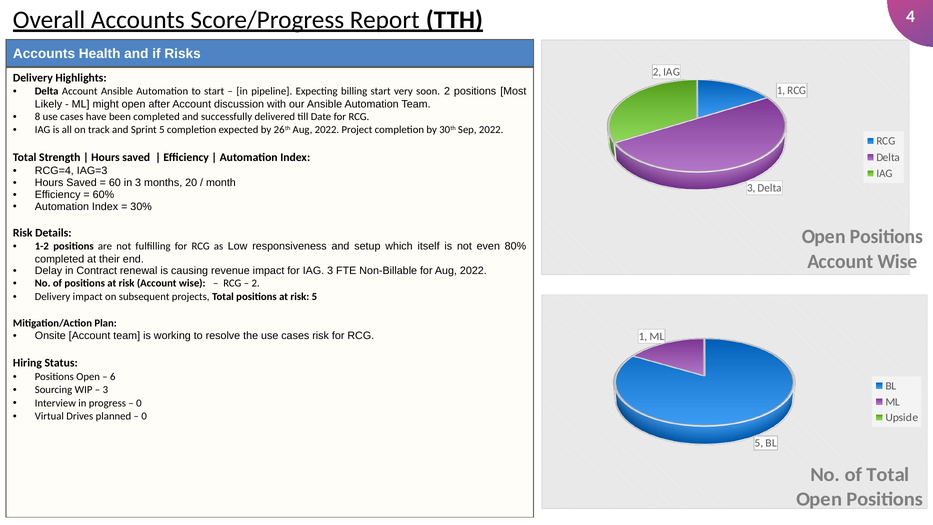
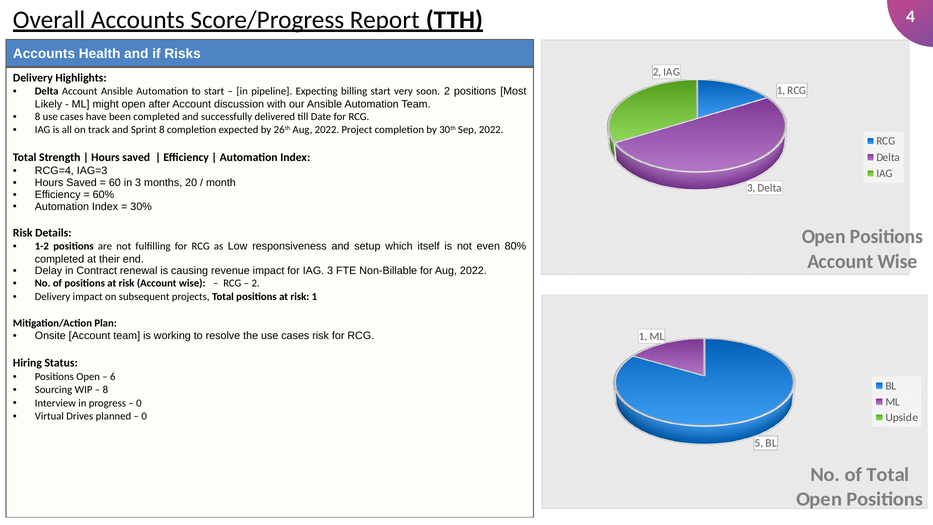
Sprint 5: 5 -> 8
risk 5: 5 -> 1
3 at (105, 390): 3 -> 8
